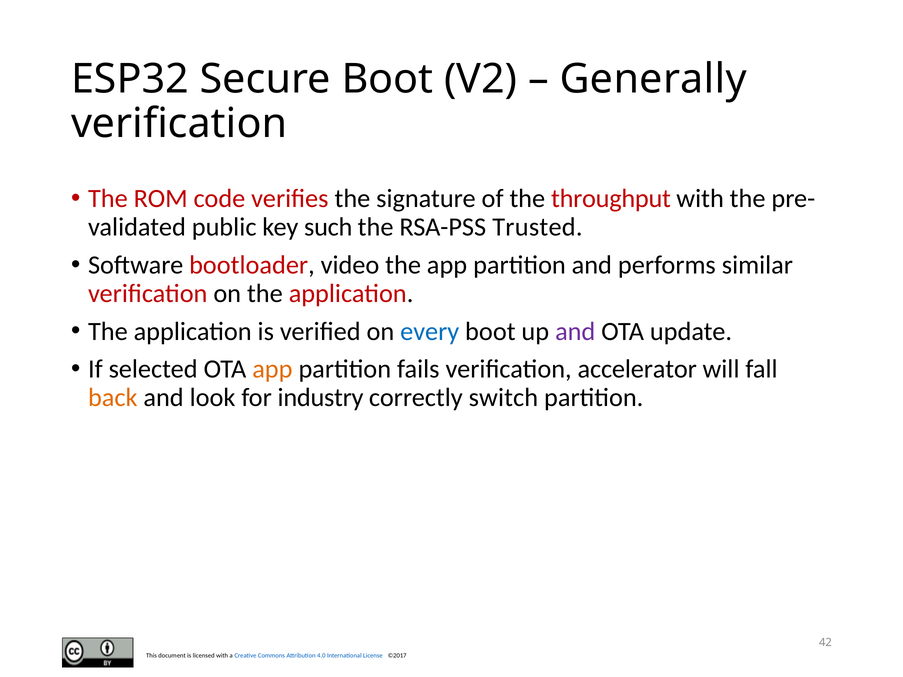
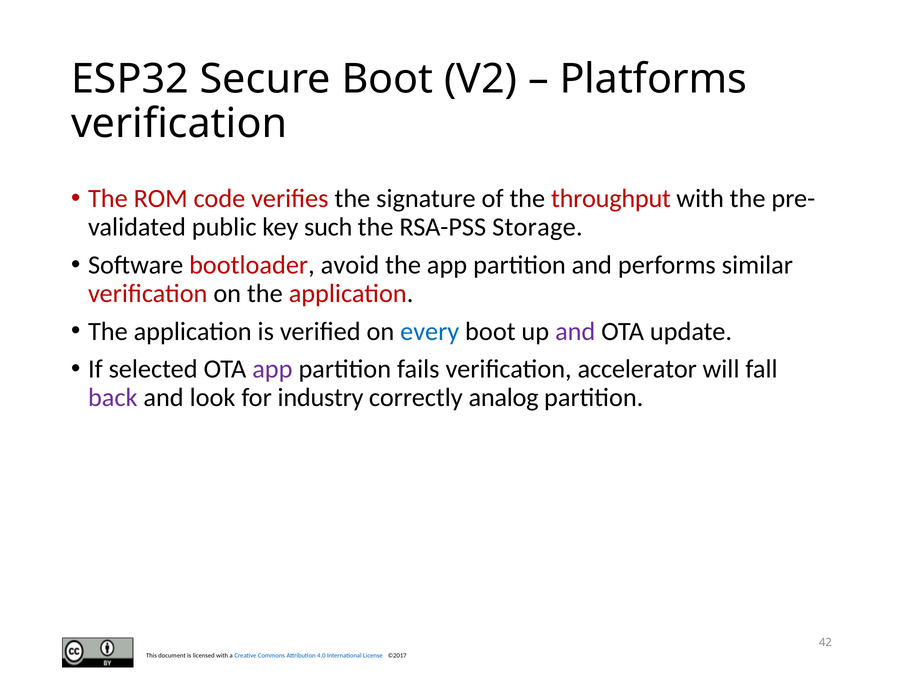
Generally: Generally -> Platforms
Trusted: Trusted -> Storage
video: video -> avoid
app at (272, 369) colour: orange -> purple
back colour: orange -> purple
switch: switch -> analog
